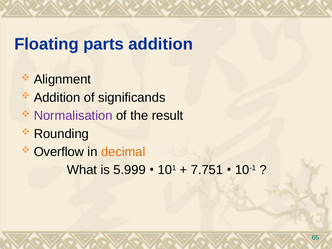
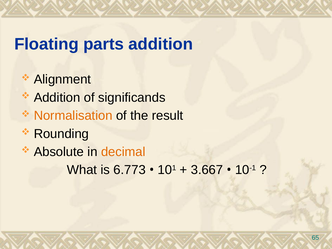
Normalisation colour: purple -> orange
Overflow: Overflow -> Absolute
5.999: 5.999 -> 6.773
7.751: 7.751 -> 3.667
